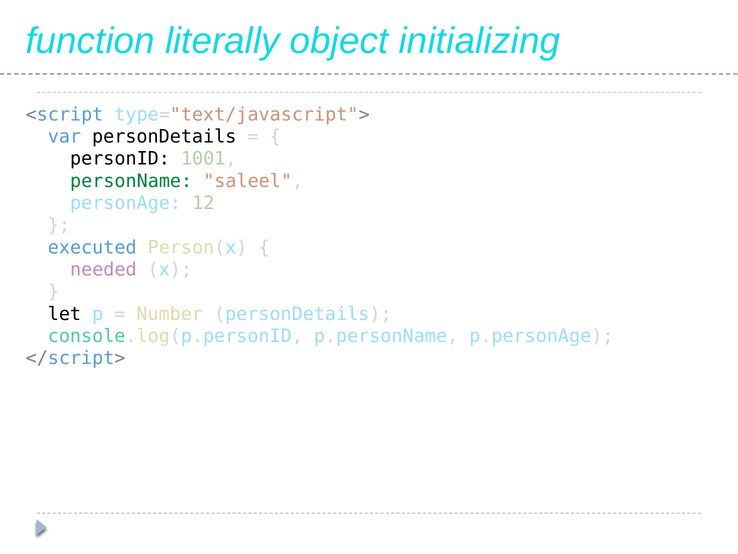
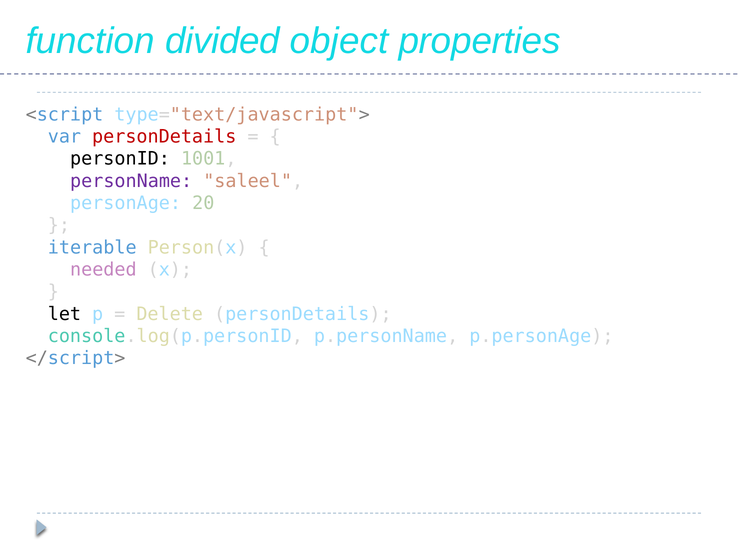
literally: literally -> divided
initializing: initializing -> properties
personDetails at (164, 137) colour: black -> red
personName colour: green -> purple
12: 12 -> 20
executed: executed -> iterable
Number: Number -> Delete
